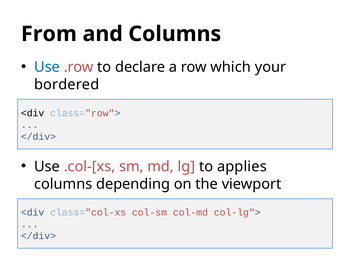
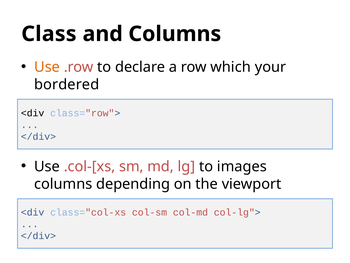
From: From -> Class
Use at (47, 67) colour: blue -> orange
applies: applies -> images
